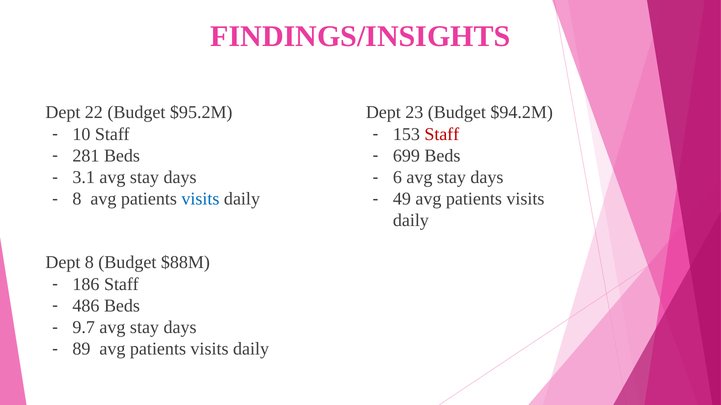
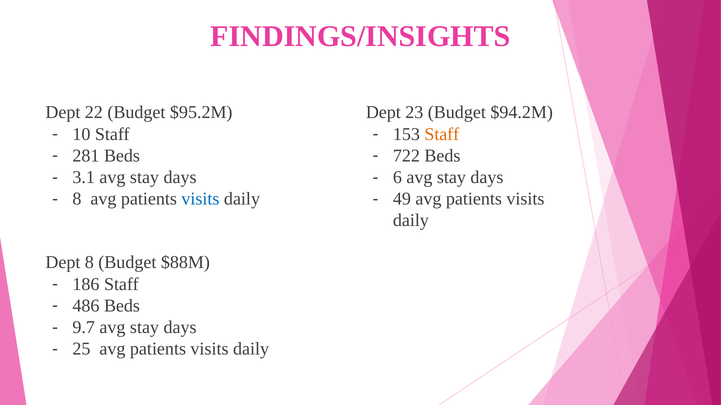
Staff at (442, 134) colour: red -> orange
699: 699 -> 722
89: 89 -> 25
